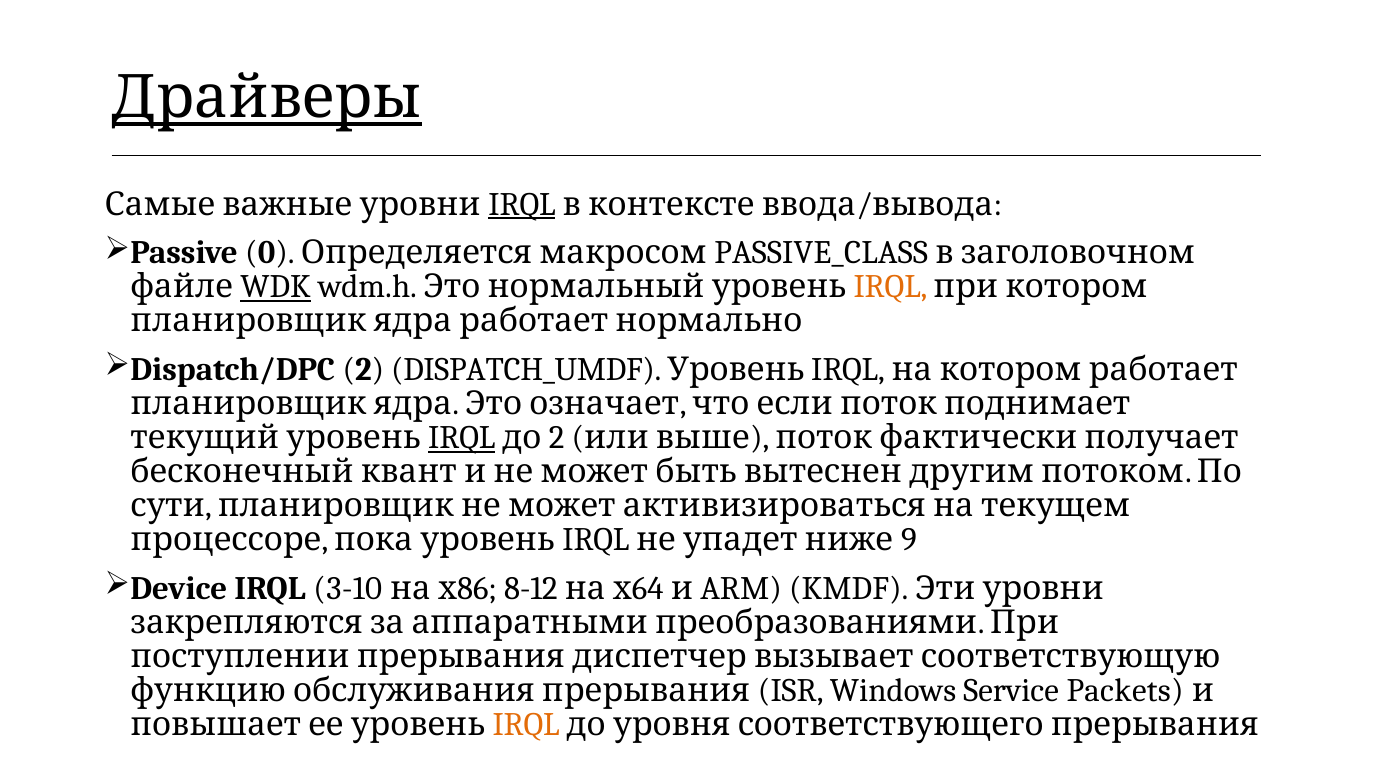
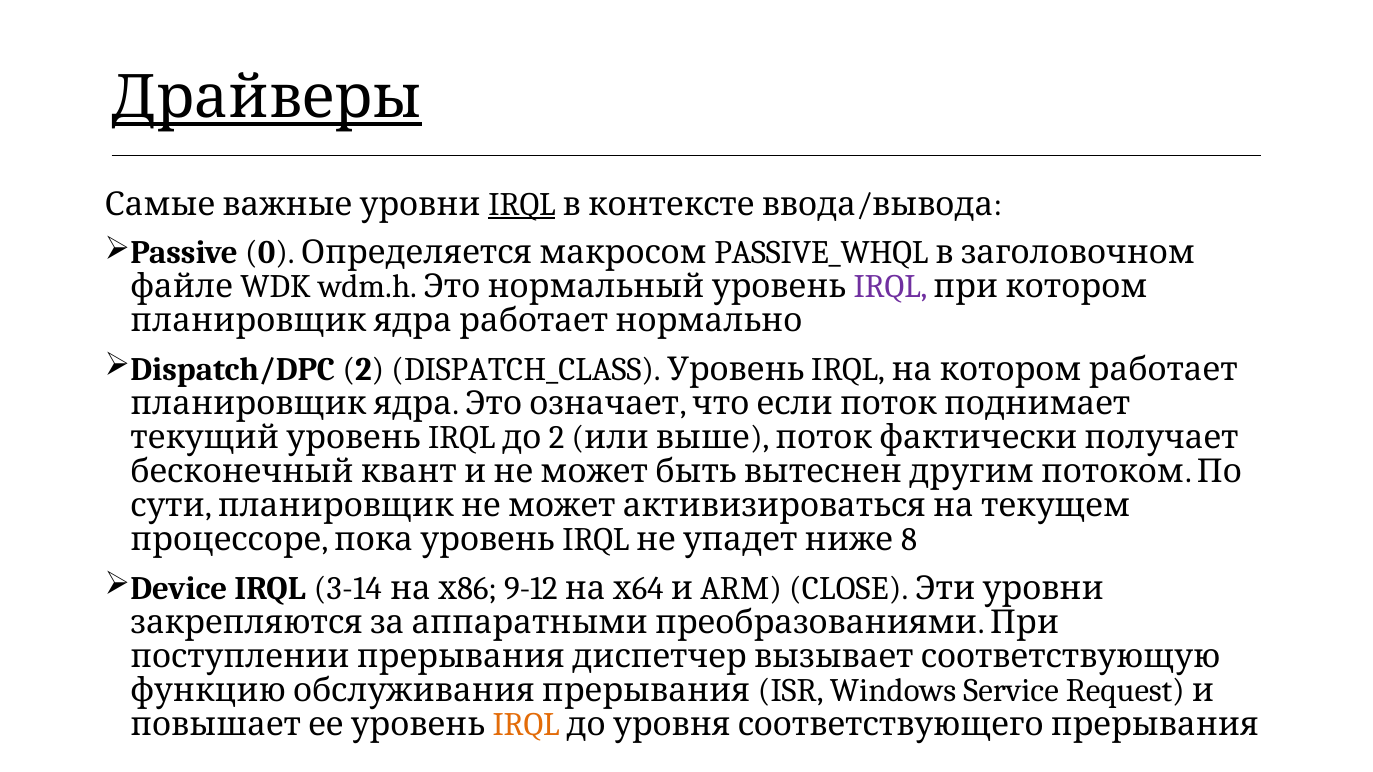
PASSIVE_CLASS: PASSIVE_CLASS -> PASSIVE_WHQL
WDK underline: present -> none
IRQL at (890, 287) colour: orange -> purple
DISPATCH_UMDF: DISPATCH_UMDF -> DISPATCH_CLASS
IRQL at (462, 438) underline: present -> none
9: 9 -> 8
3-10: 3-10 -> 3-14
8-12: 8-12 -> 9-12
KMDF: KMDF -> CLOSE
Packets: Packets -> Request
